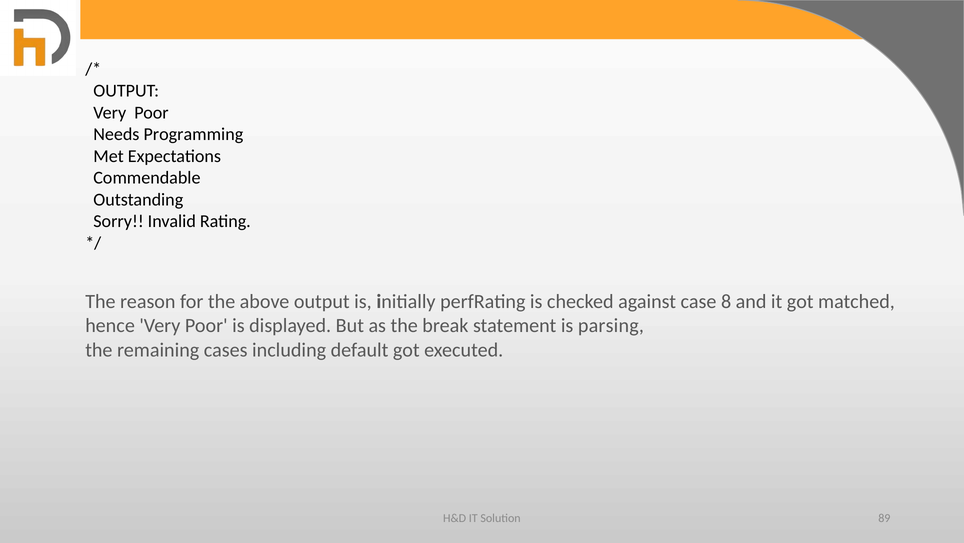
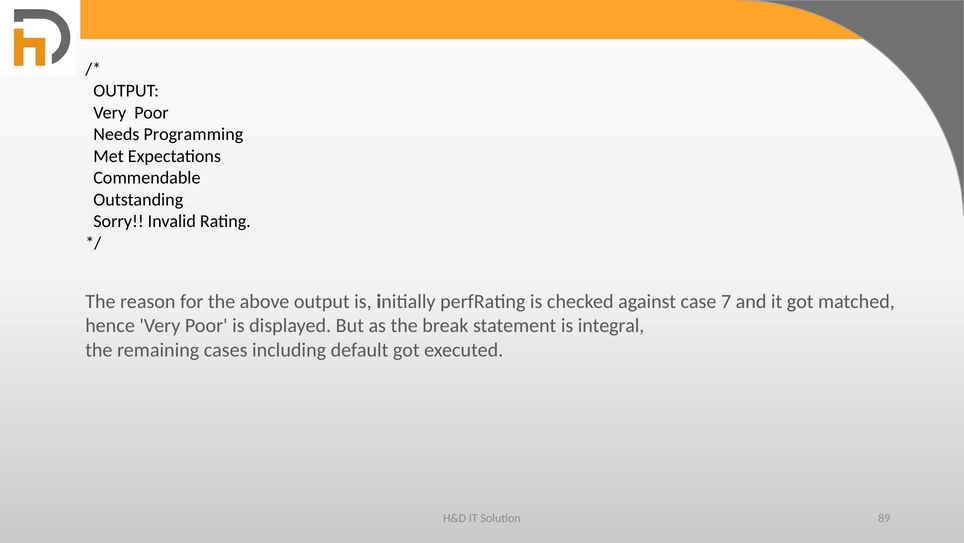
8: 8 -> 7
parsing: parsing -> integral
